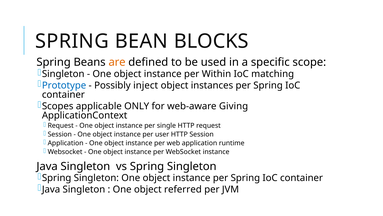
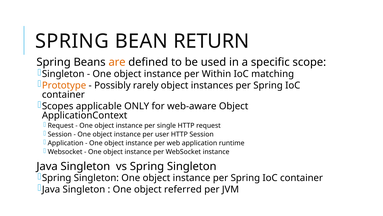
BLOCKS: BLOCKS -> RETURN
Prototype colour: blue -> orange
inject: inject -> rarely
web-aware Giving: Giving -> Object
